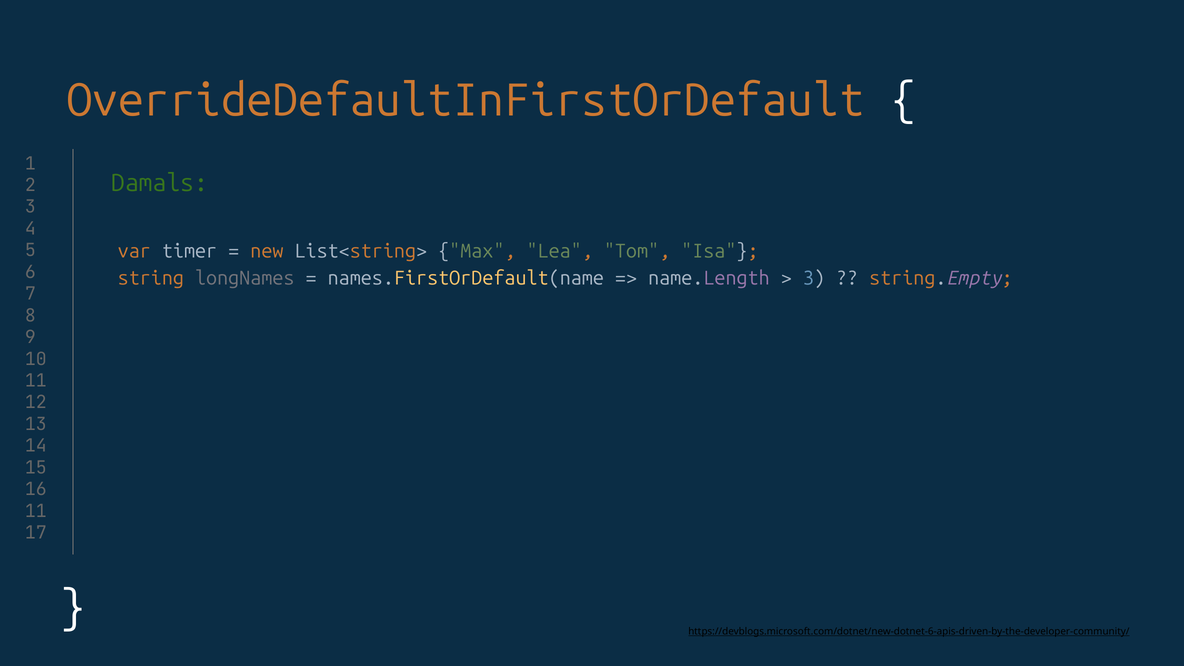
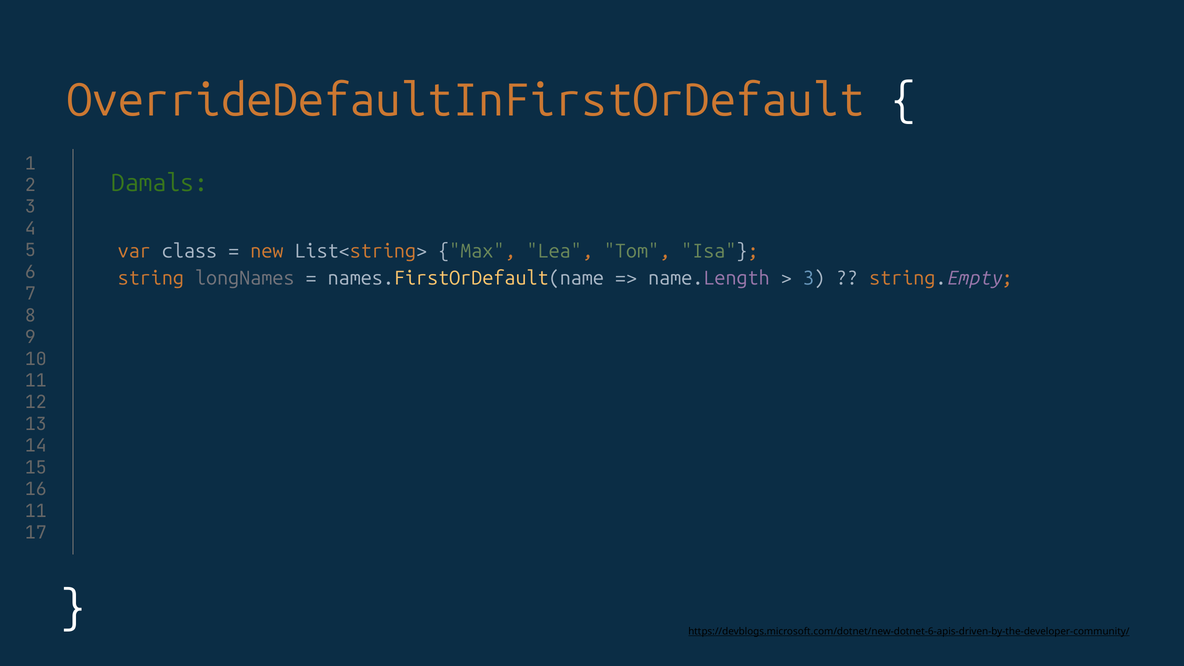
timer: timer -> class
